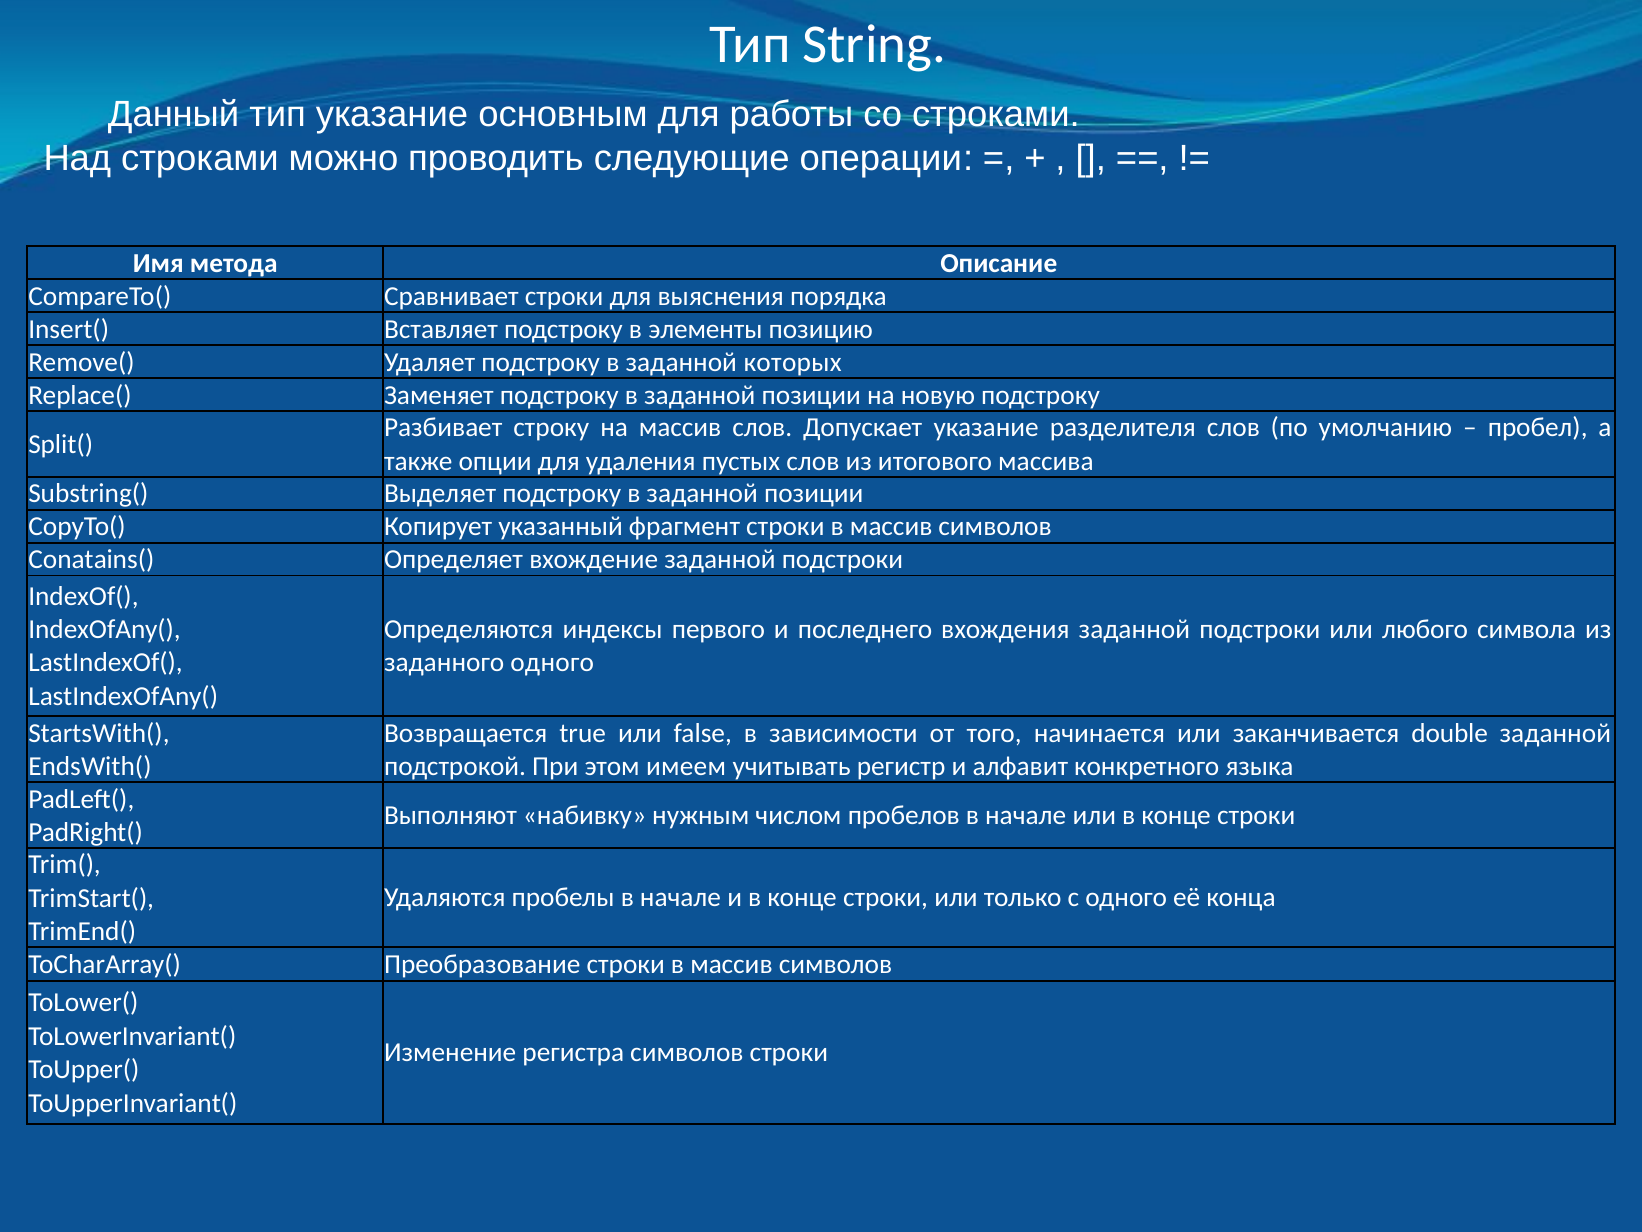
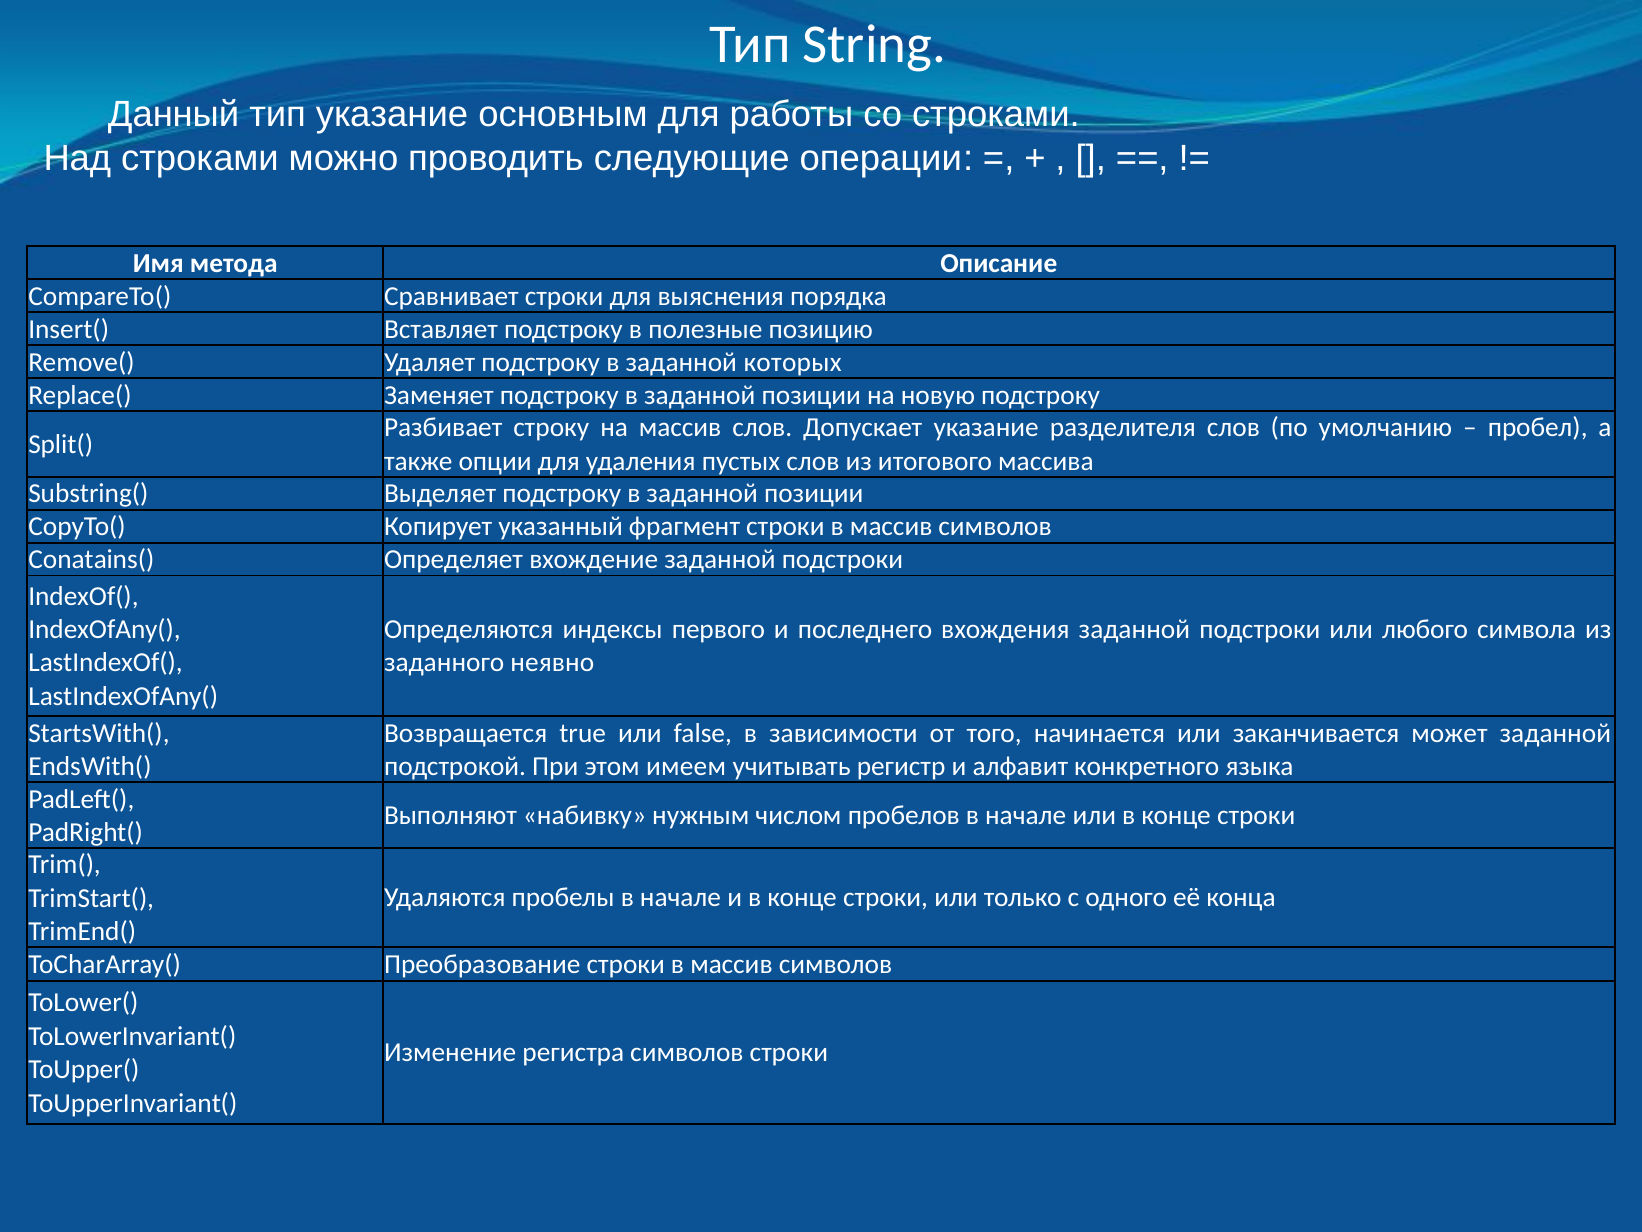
элементы: элементы -> полезные
заданного одного: одного -> неявно
double: double -> может
